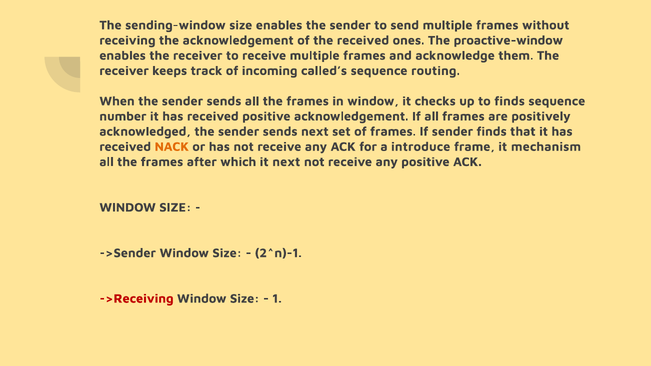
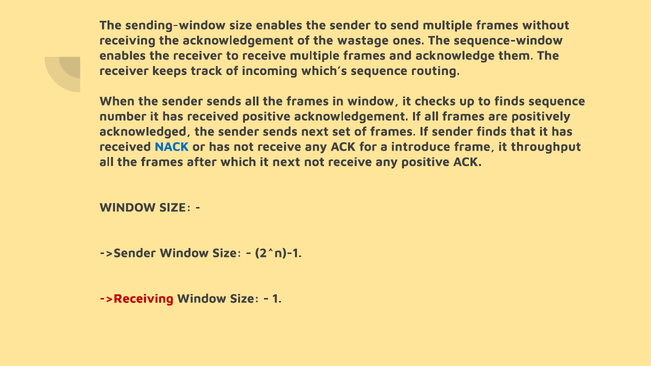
the received: received -> wastage
proactive-window: proactive-window -> sequence-window
called’s: called’s -> which’s
NACK colour: orange -> blue
mechanism: mechanism -> throughput
